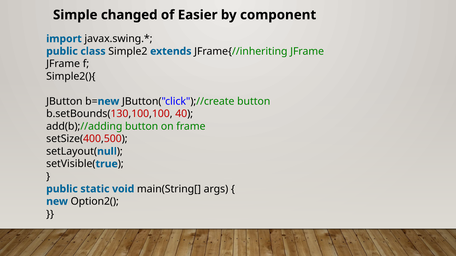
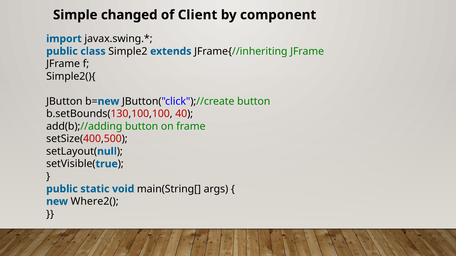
Easier: Easier -> Client
Option2(: Option2( -> Where2(
